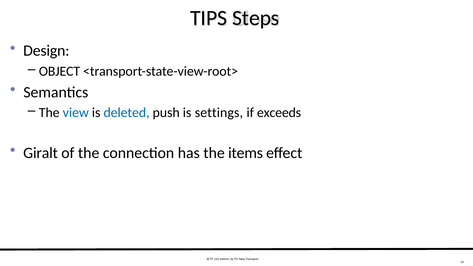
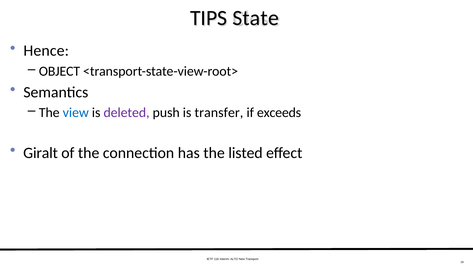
Steps: Steps -> State
Design: Design -> Hence
deleted colour: blue -> purple
settings: settings -> transfer
items: items -> listed
